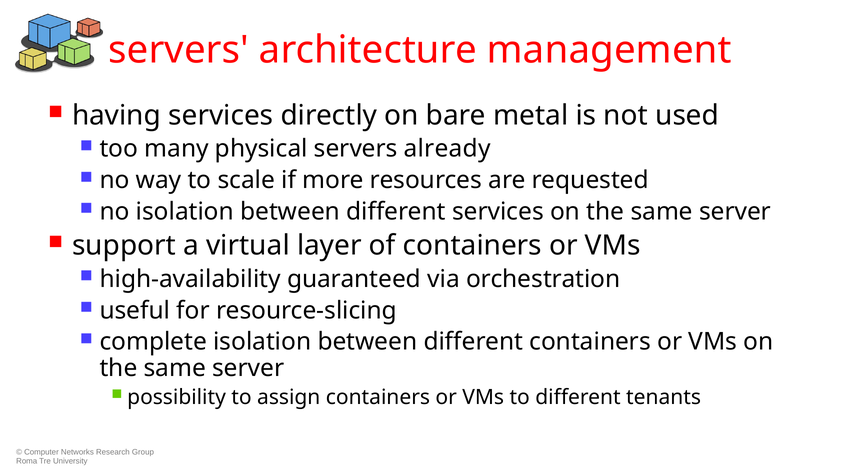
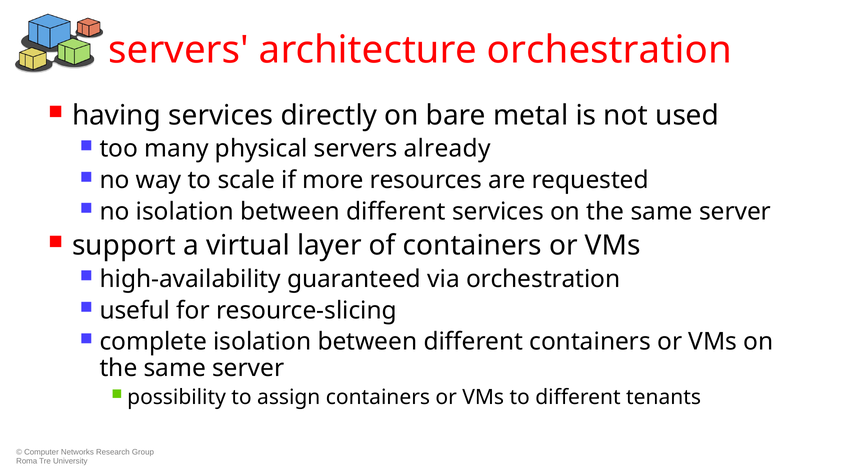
architecture management: management -> orchestration
